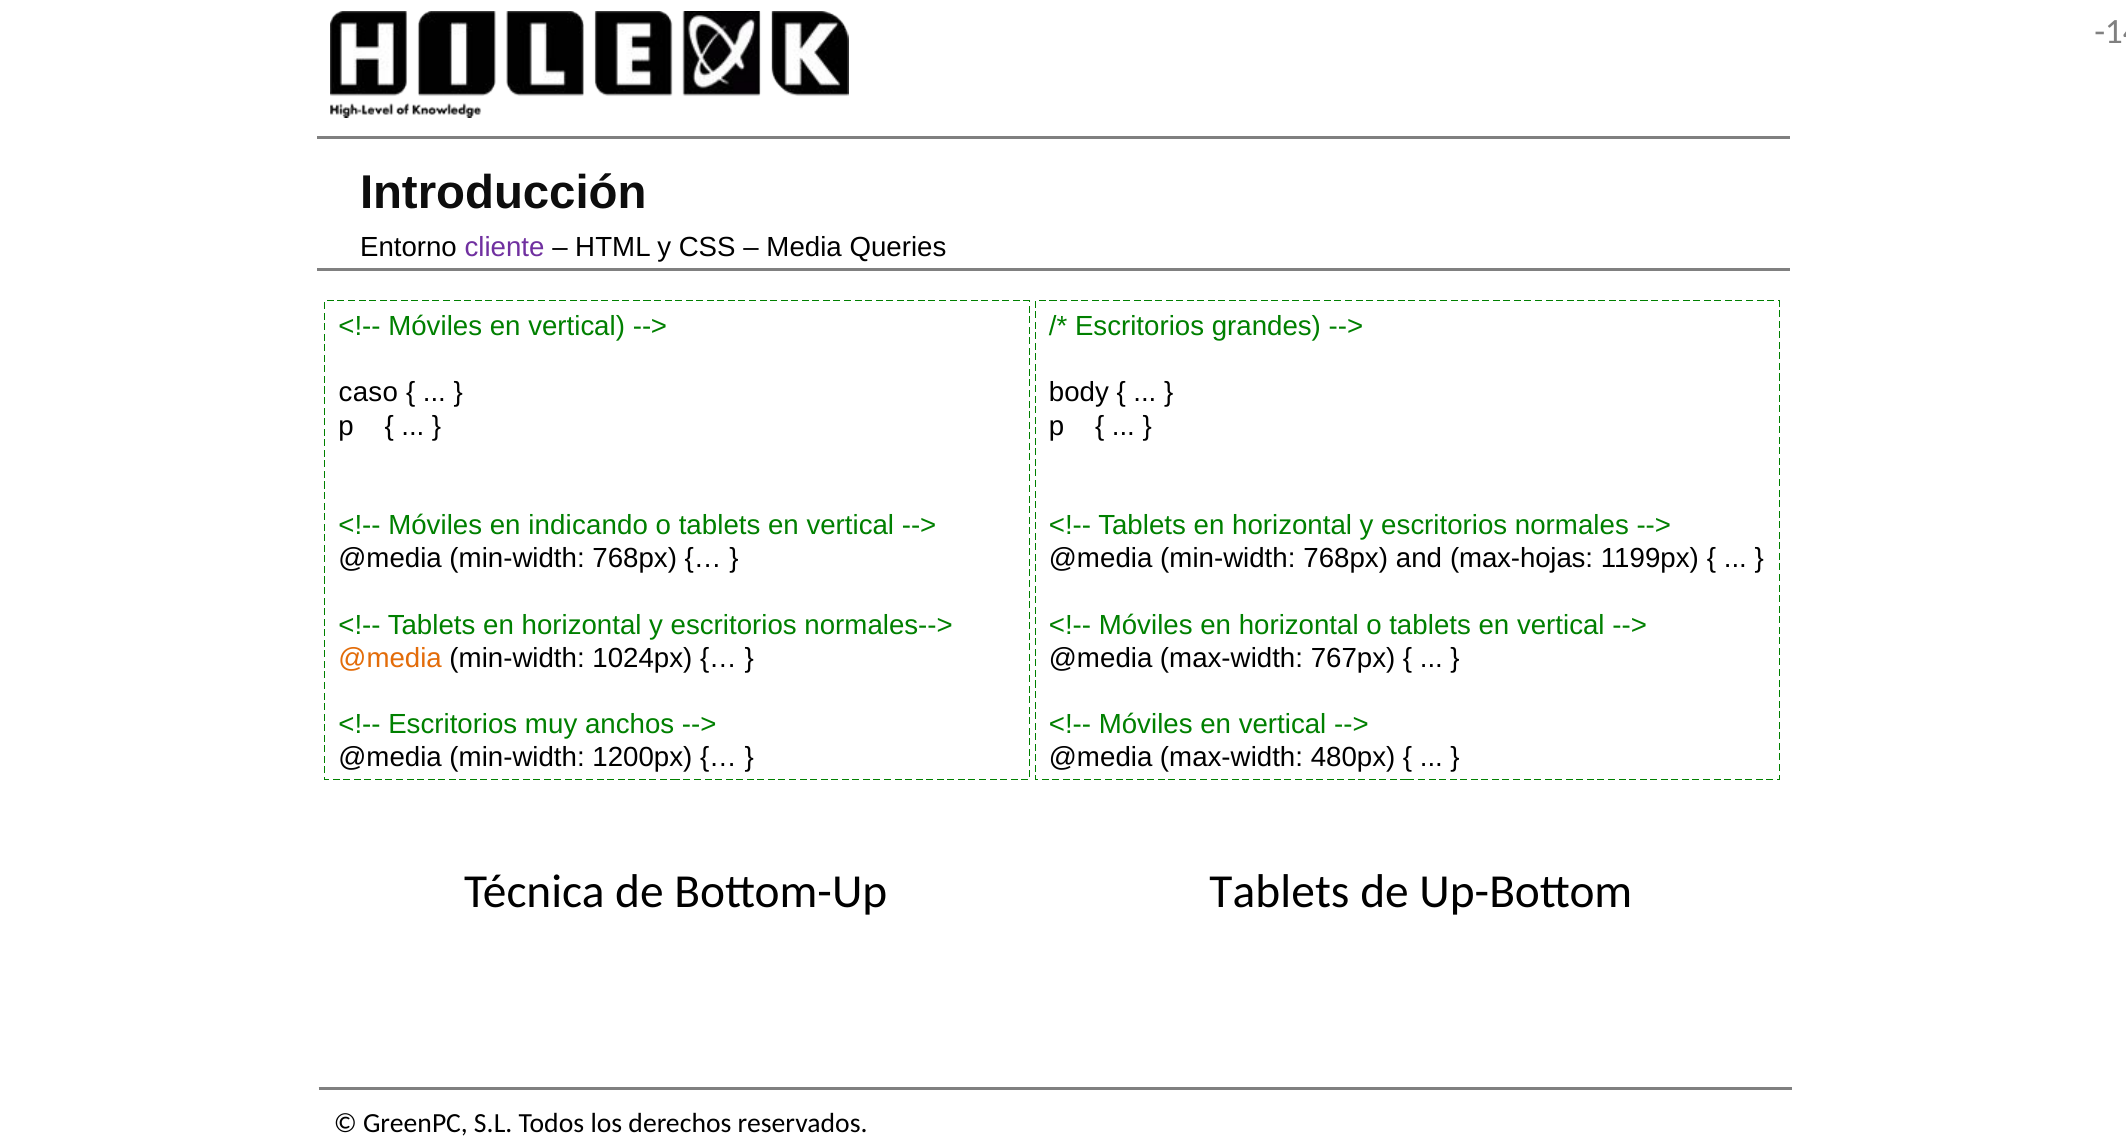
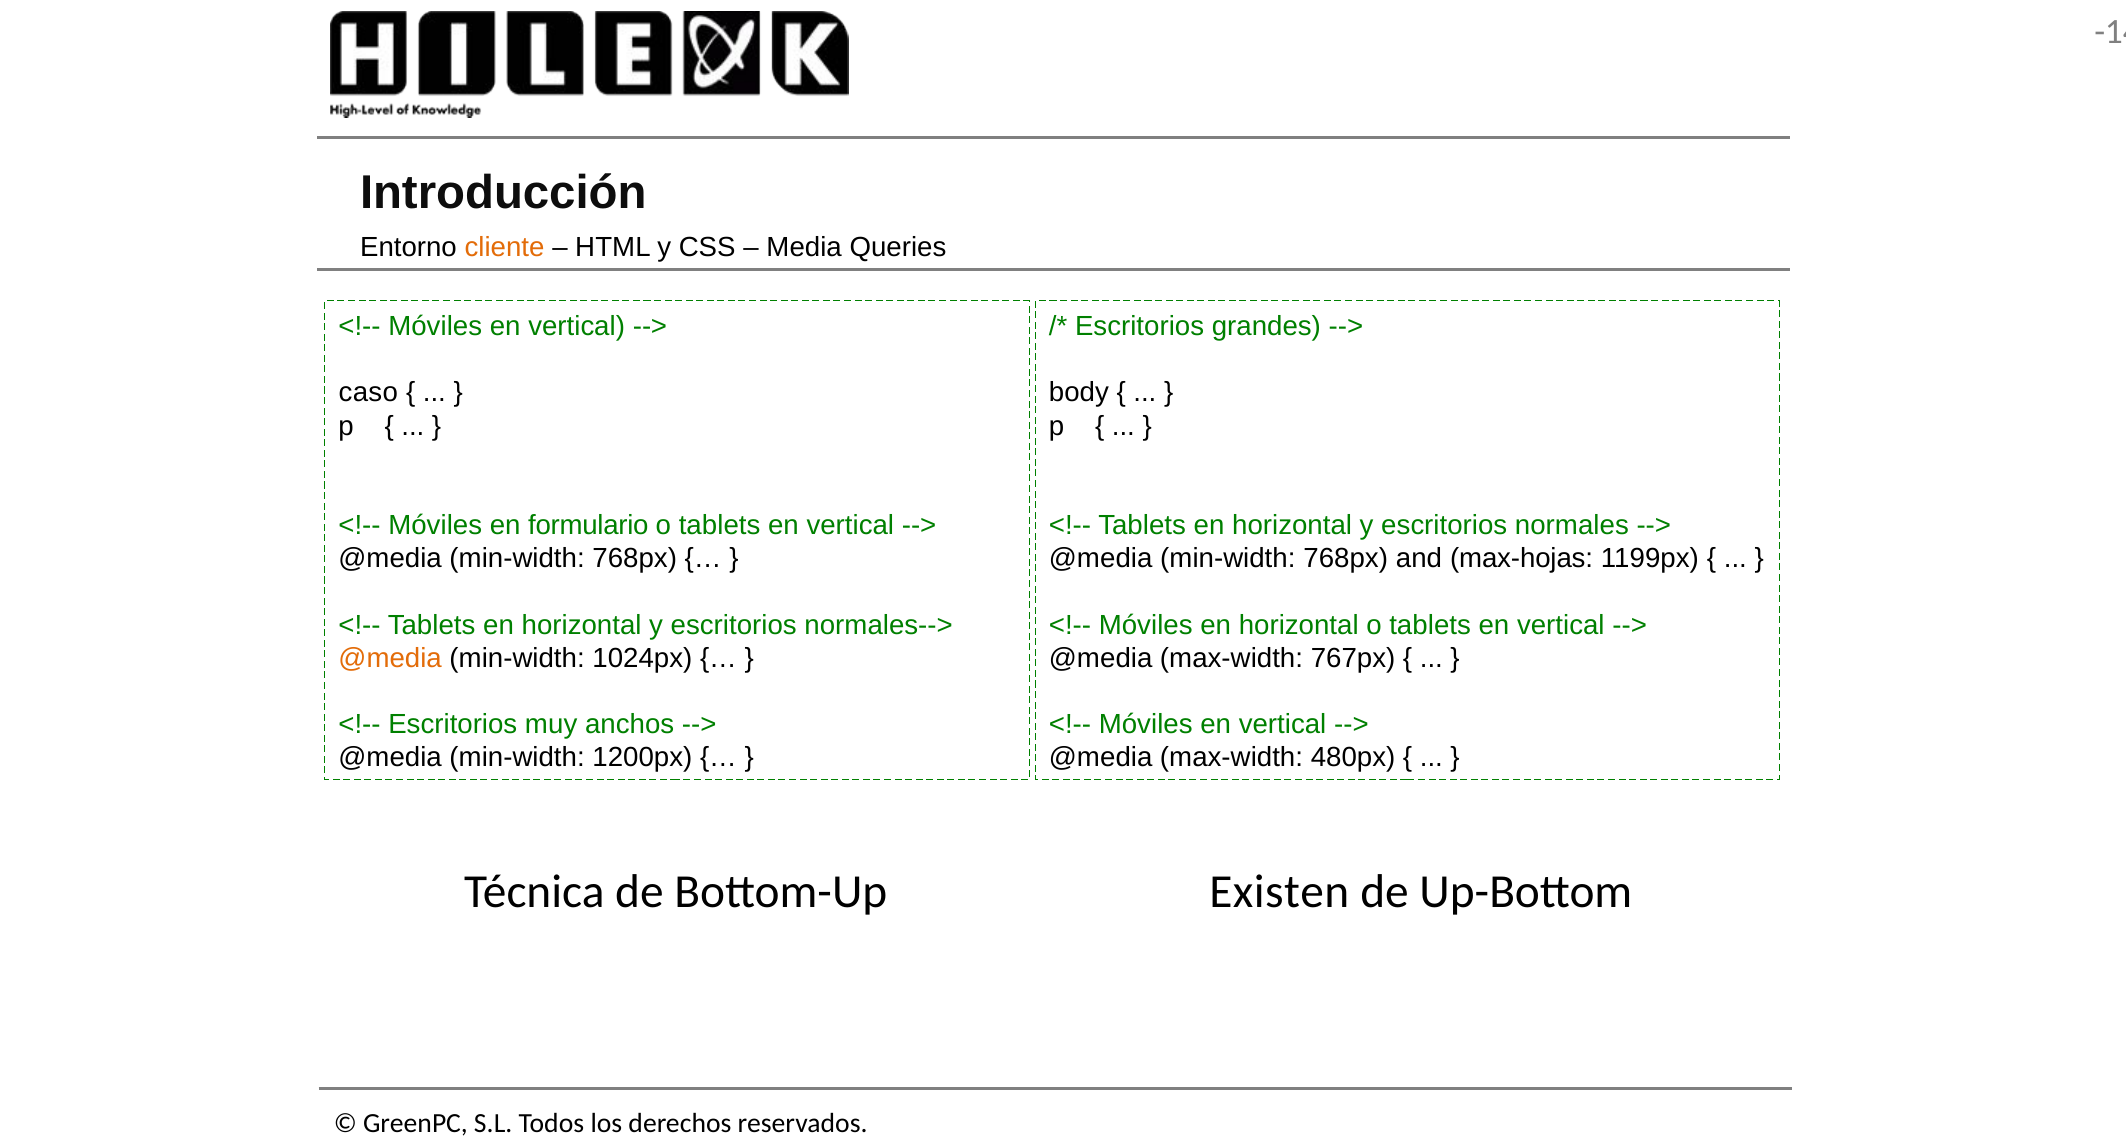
cliente colour: purple -> orange
indicando: indicando -> formulario
Bottom-Up Tablets: Tablets -> Existen
